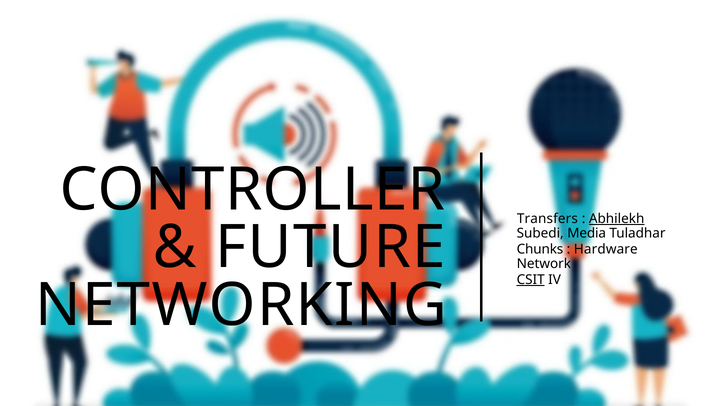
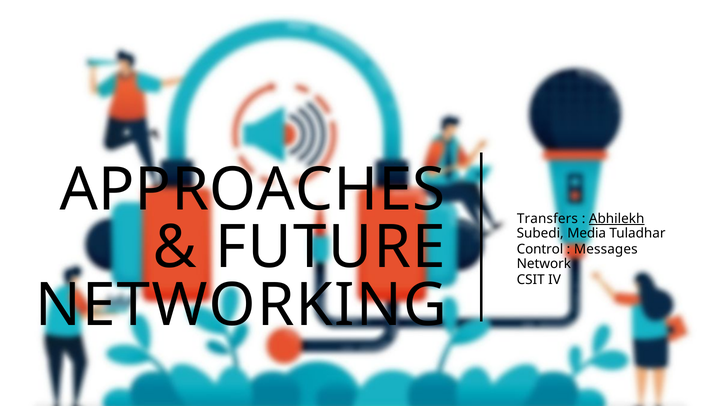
CONTROLLER: CONTROLLER -> APPROACHES
Chunks: Chunks -> Control
Hardware: Hardware -> Messages
CSIT underline: present -> none
